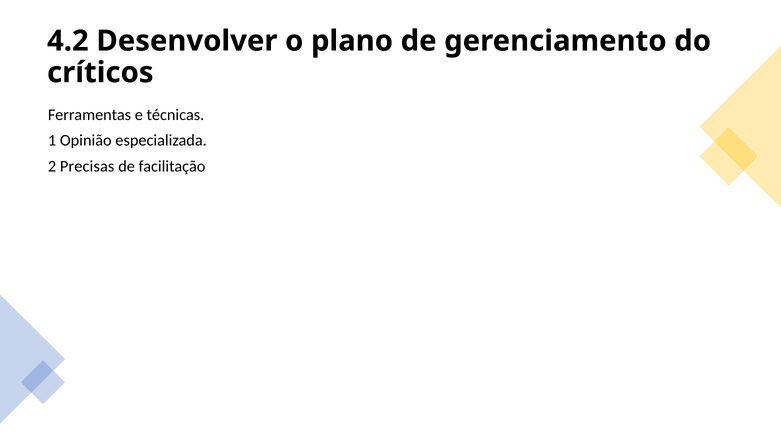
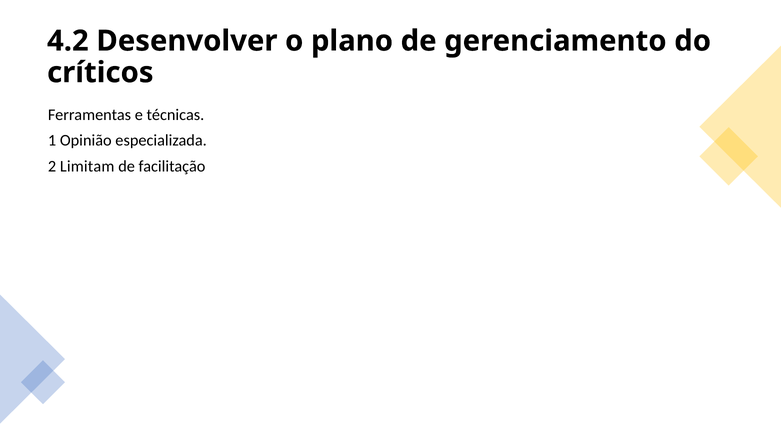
Precisas: Precisas -> Limitam
